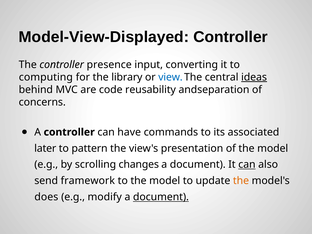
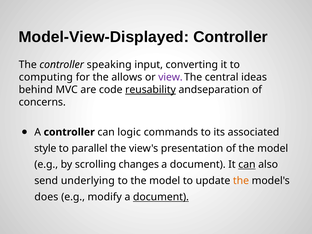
presence: presence -> speaking
library: library -> allows
view colour: blue -> purple
ideas underline: present -> none
reusability underline: none -> present
have: have -> logic
later: later -> style
pattern: pattern -> parallel
framework: framework -> underlying
